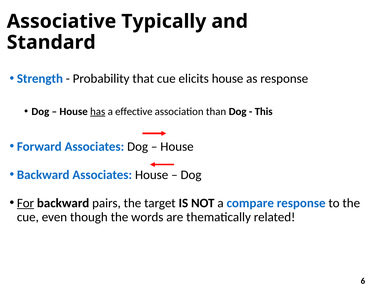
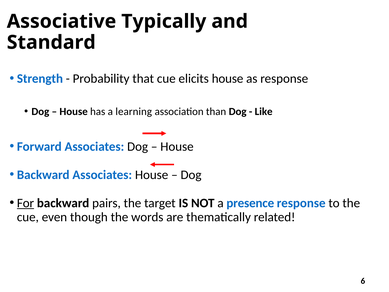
has underline: present -> none
effective: effective -> learning
This: This -> Like
compare: compare -> presence
